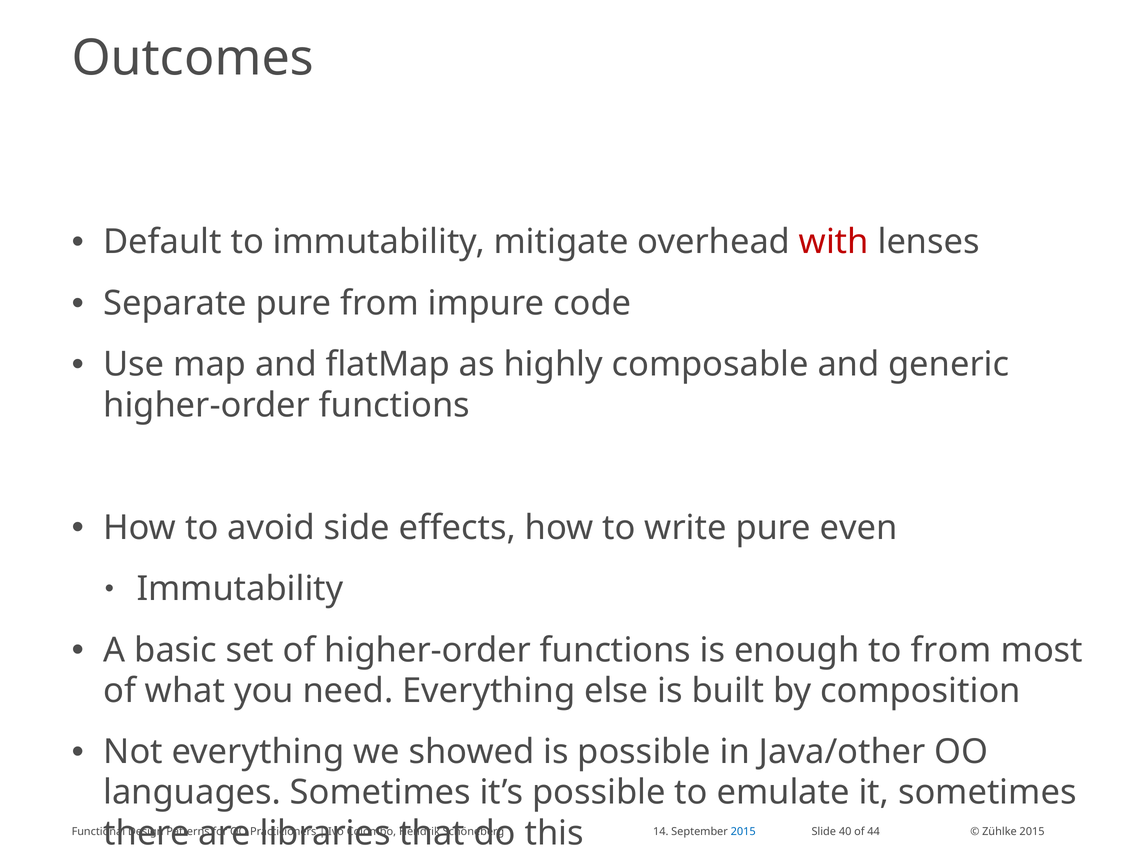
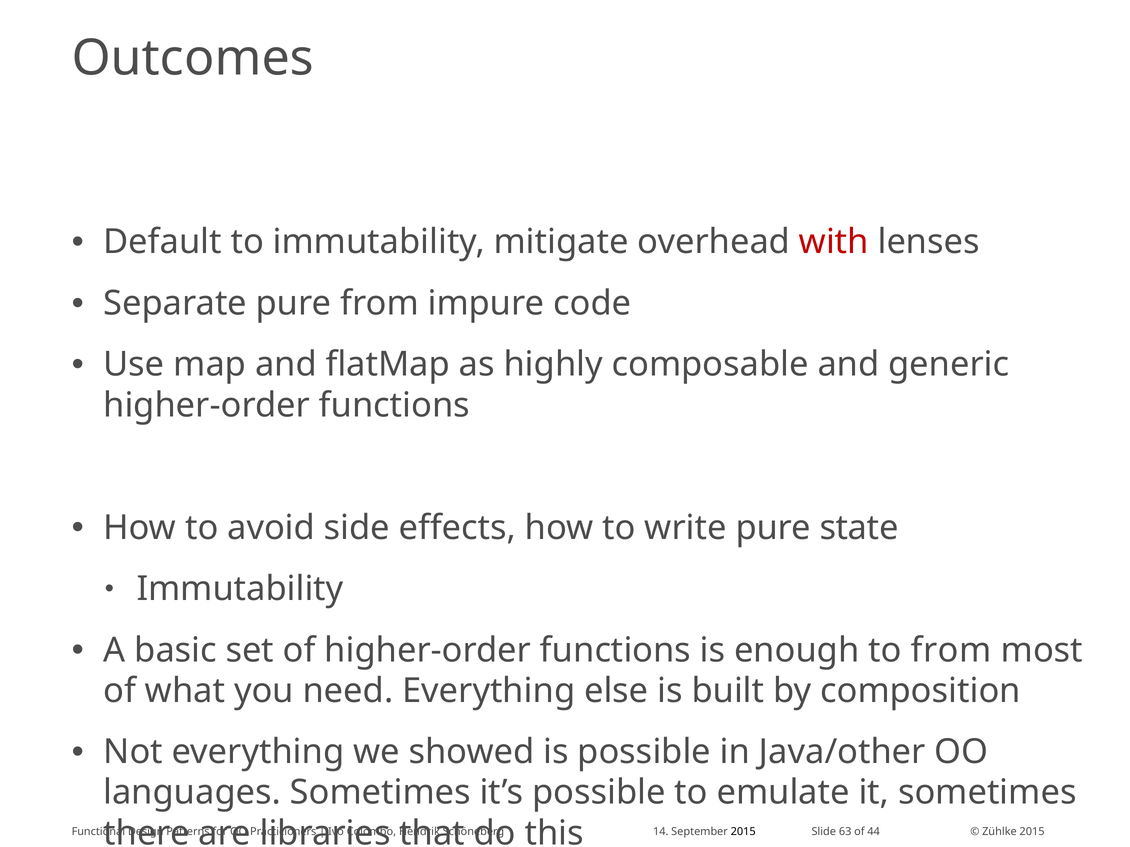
even: even -> state
2015 at (743, 832) colour: blue -> black
40: 40 -> 63
